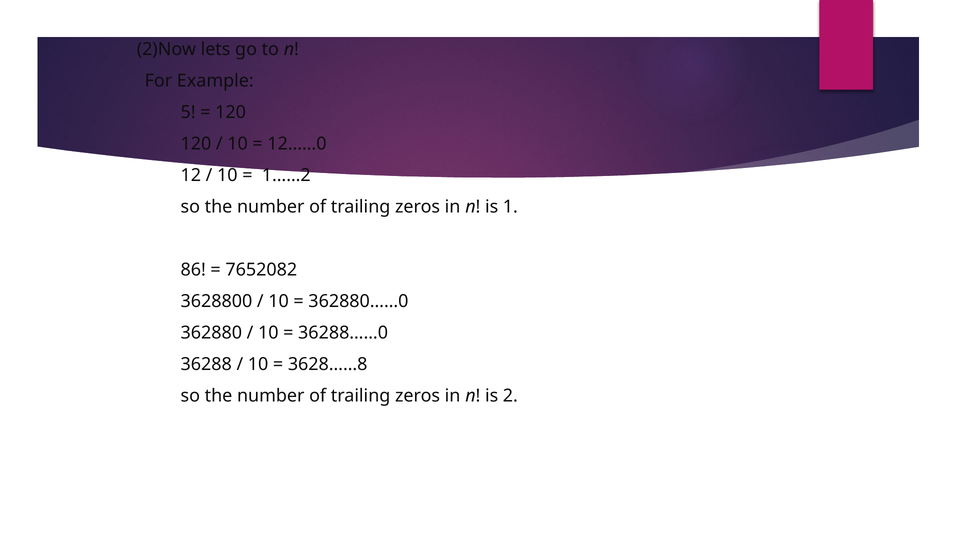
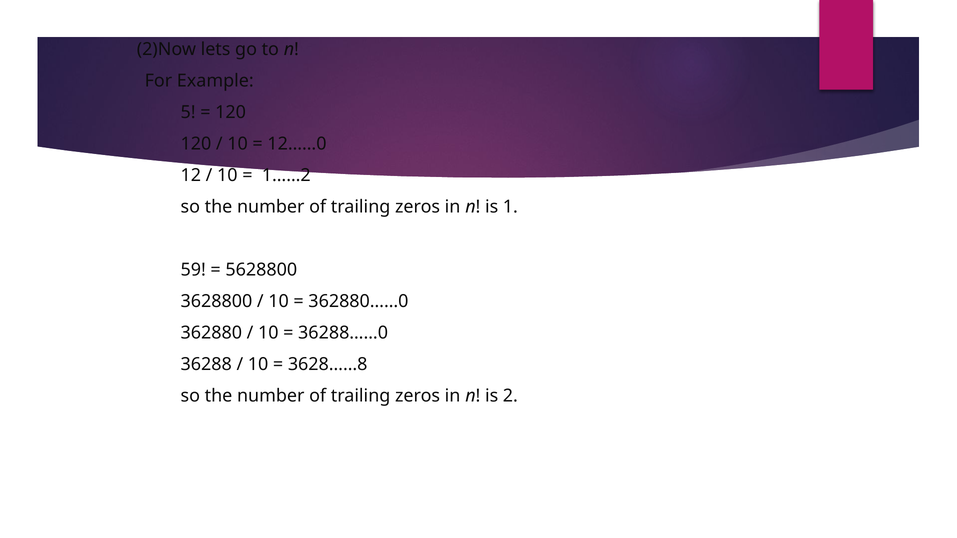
86: 86 -> 59
7652082: 7652082 -> 5628800
